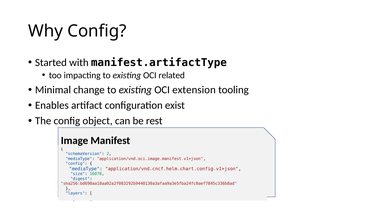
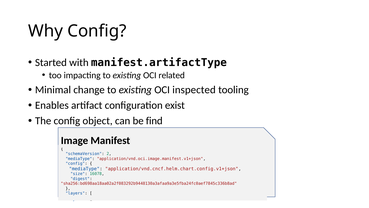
extension: extension -> inspected
rest: rest -> find
